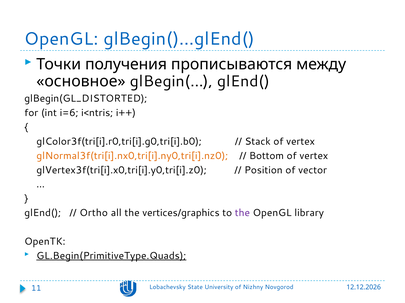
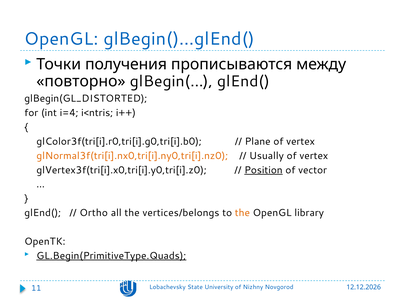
основное: основное -> повторно
i=6: i=6 -> i=4
Stack: Stack -> Plane
Bottom: Bottom -> Usually
Position underline: none -> present
vertices/graphics: vertices/graphics -> vertices/belongs
the at (242, 213) colour: purple -> orange
